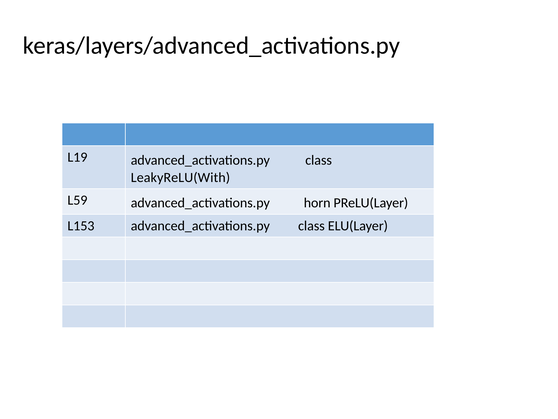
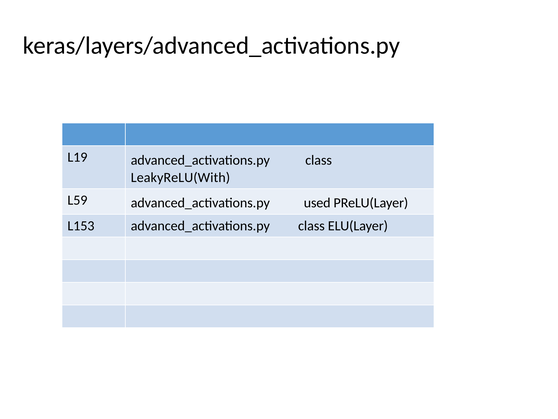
horn: horn -> used
